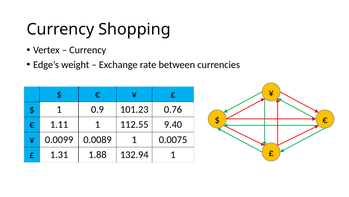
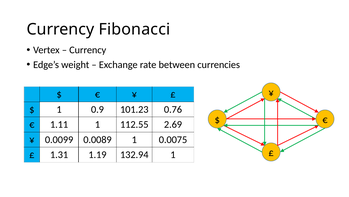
Shopping: Shopping -> Fibonacci
9.40: 9.40 -> 2.69
1.88: 1.88 -> 1.19
